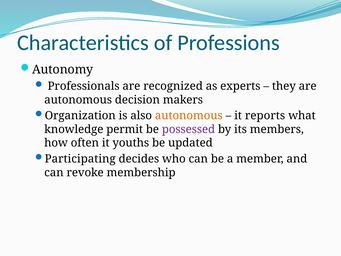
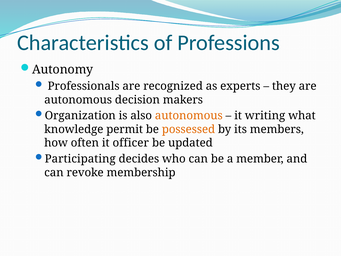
reports: reports -> writing
possessed colour: purple -> orange
youths: youths -> officer
